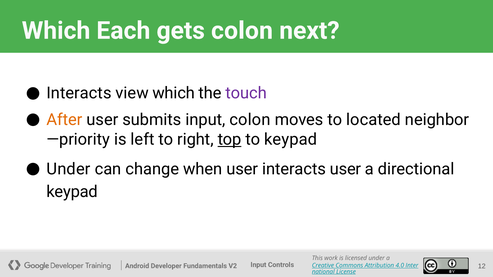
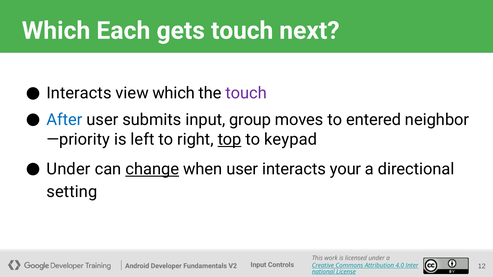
gets colon: colon -> touch
After colour: orange -> blue
input colon: colon -> group
located: located -> entered
change underline: none -> present
interacts user: user -> your
keypad at (72, 192): keypad -> setting
